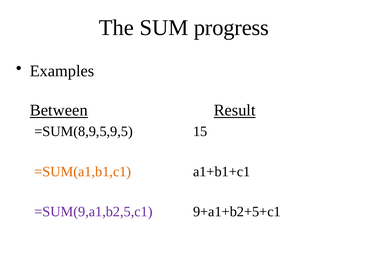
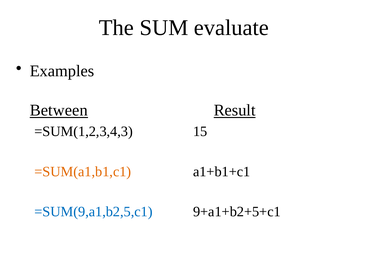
progress: progress -> evaluate
=SUM(8,9,5,9,5: =SUM(8,9,5,9,5 -> =SUM(1,2,3,4,3
=SUM(9,a1,b2,5,c1 colour: purple -> blue
